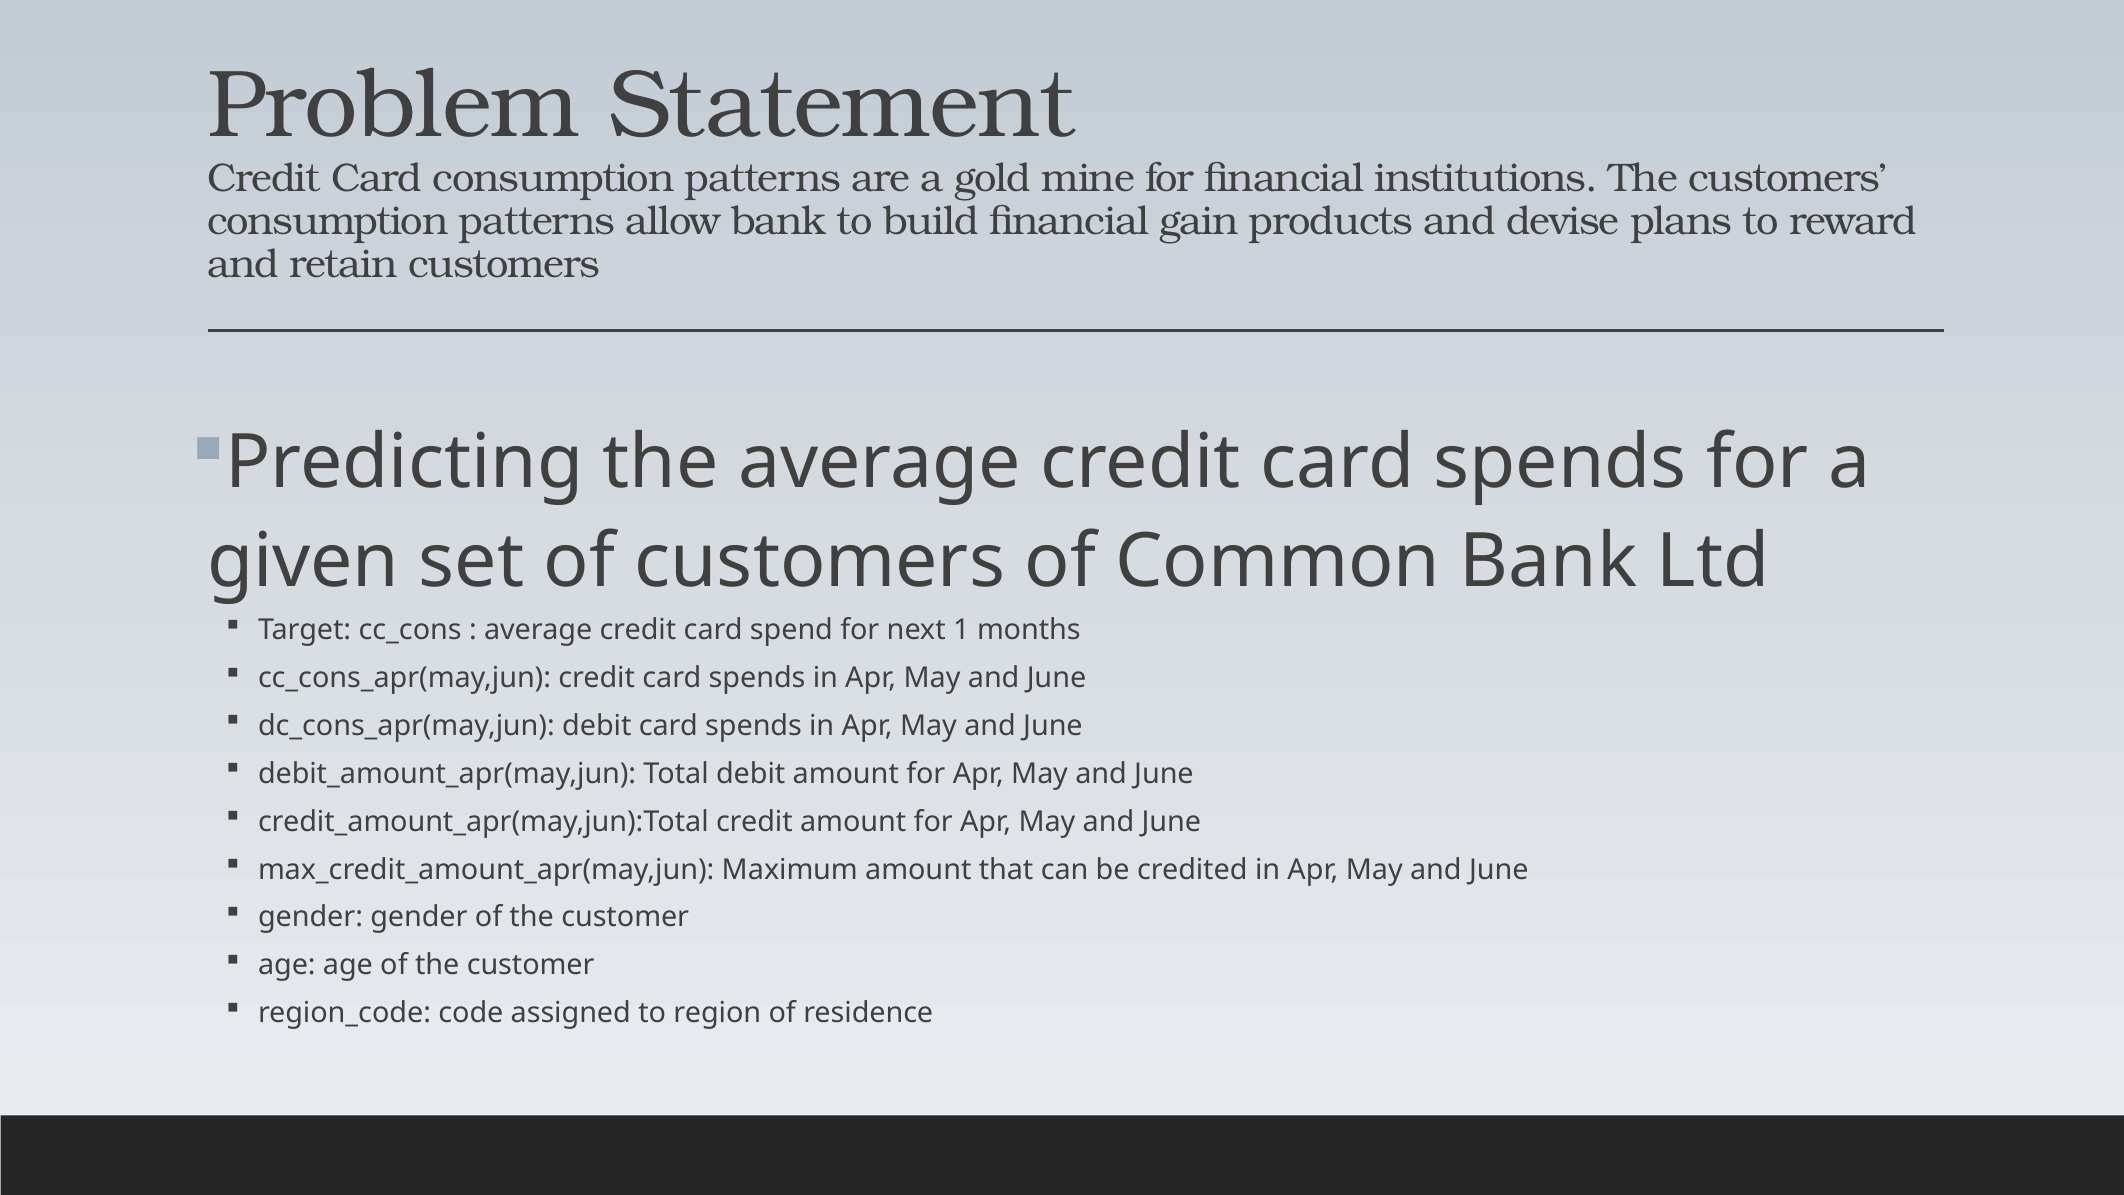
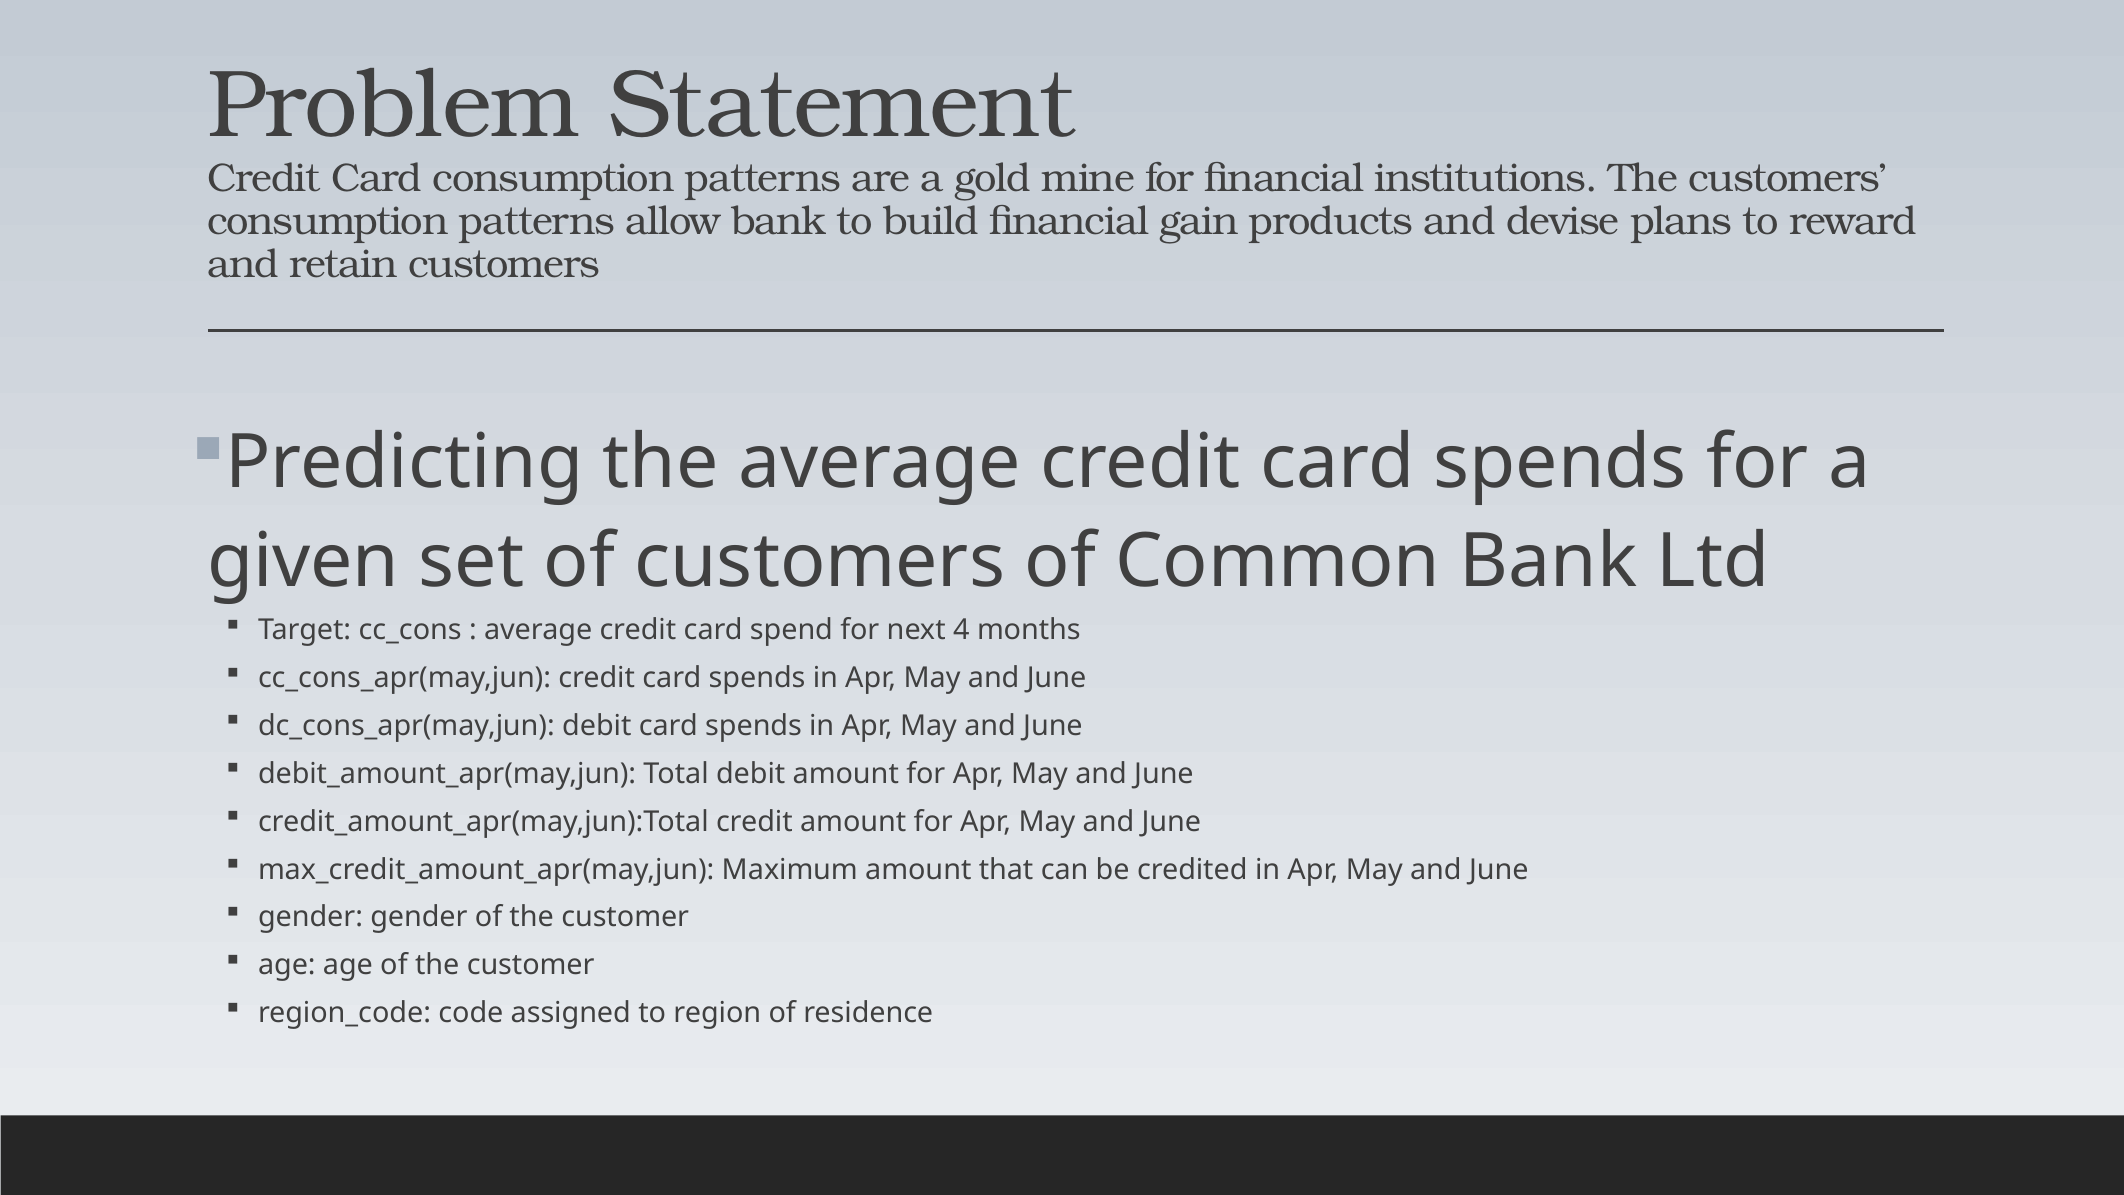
1: 1 -> 4
